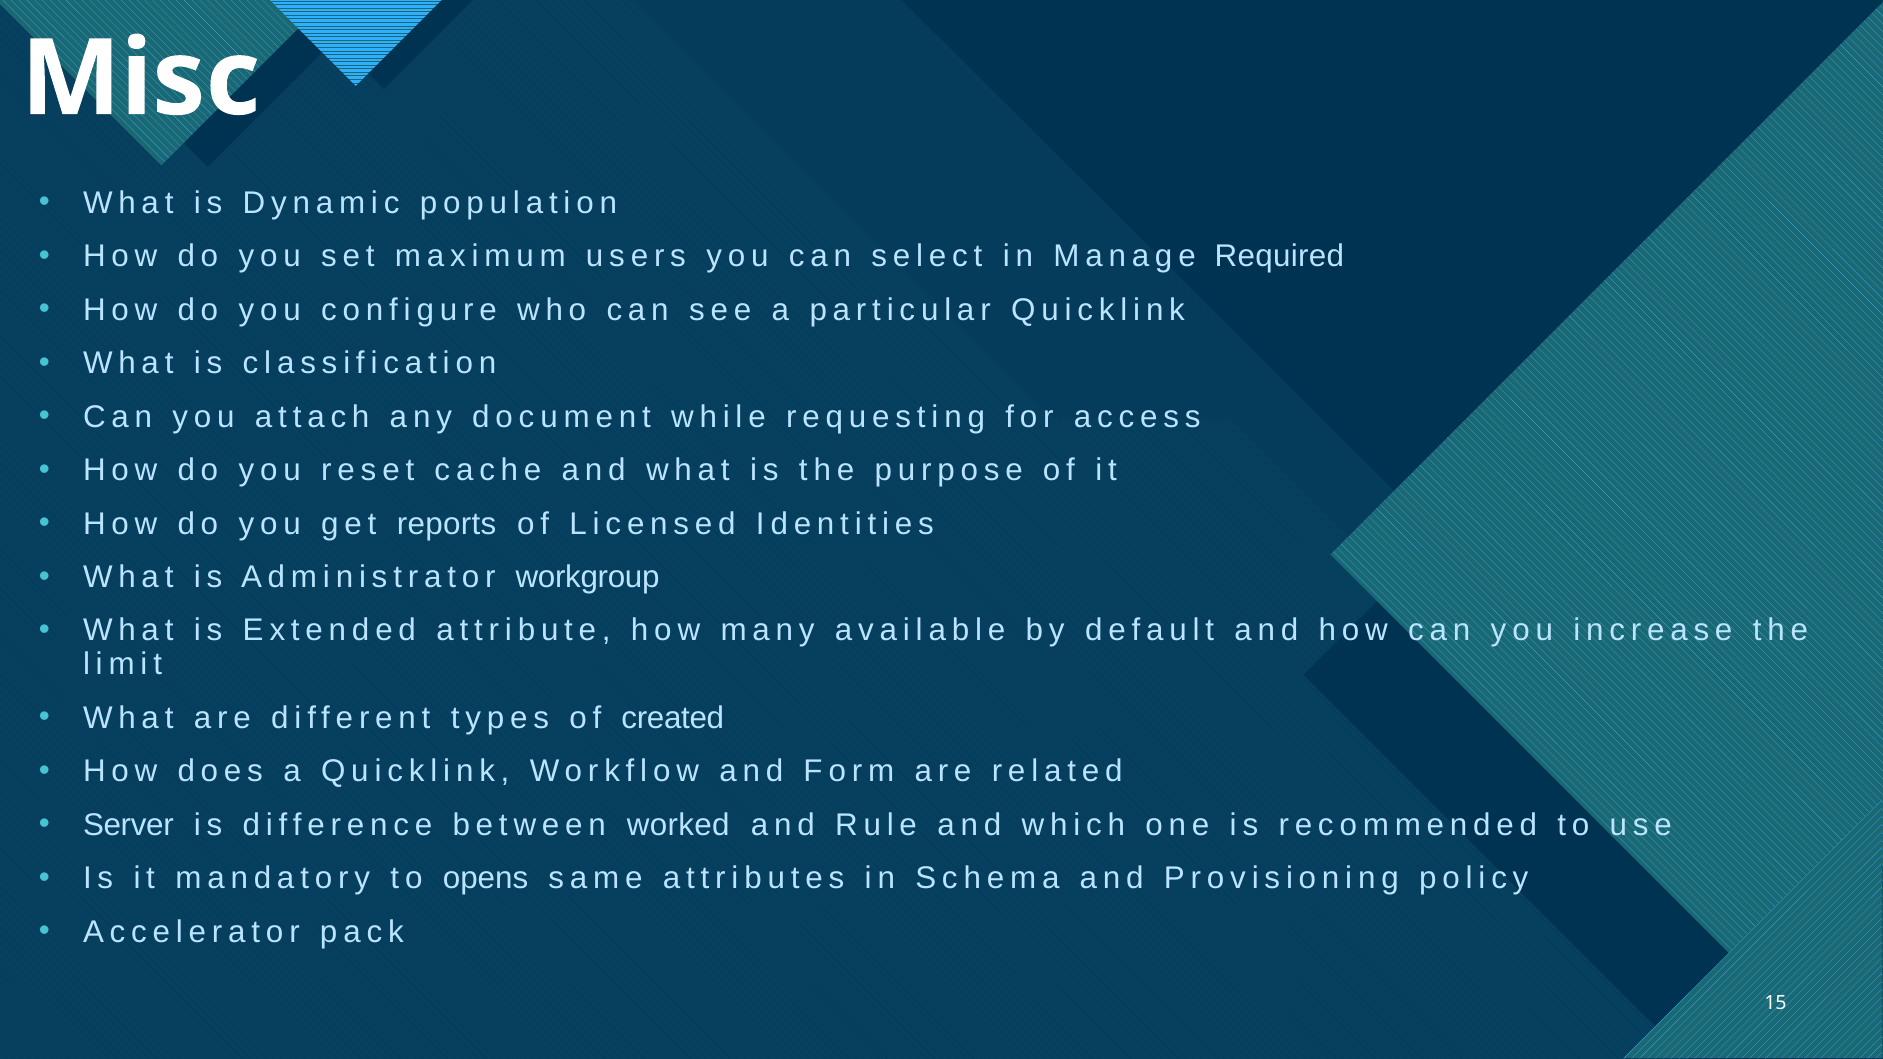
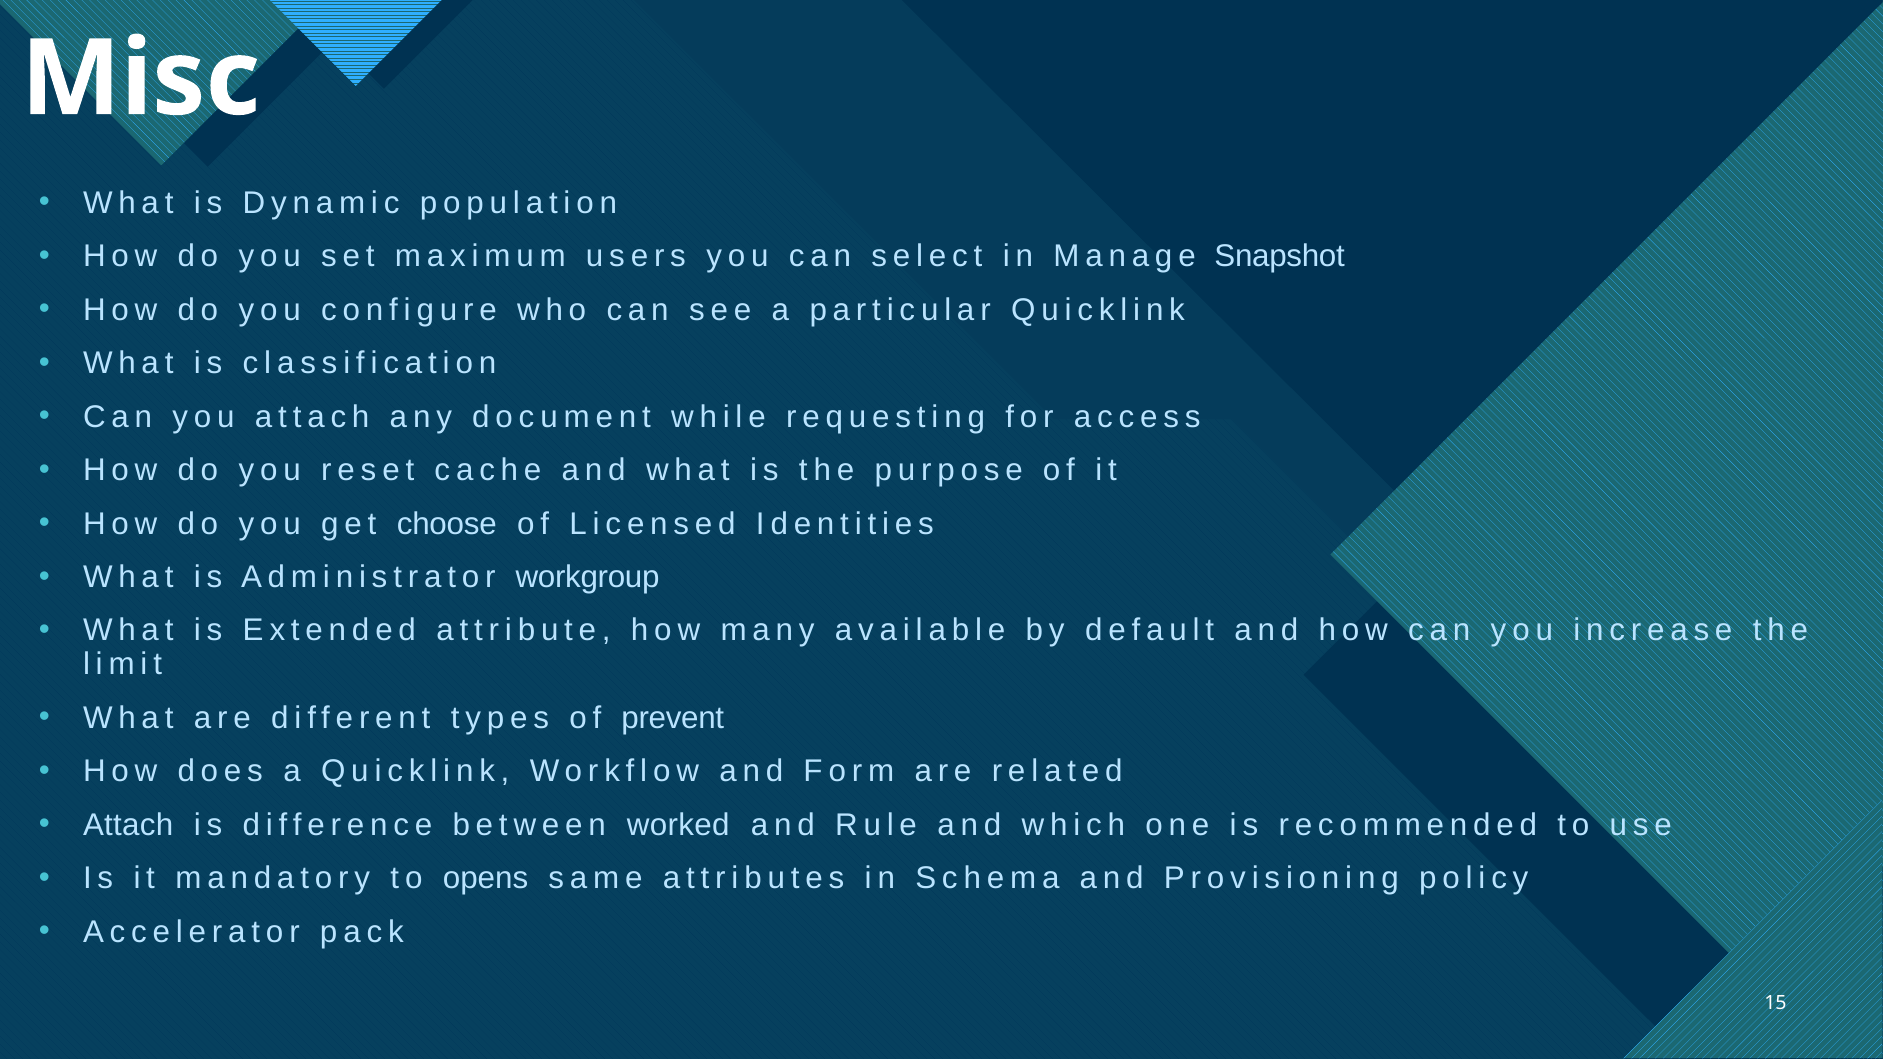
Required: Required -> Snapshot
reports: reports -> choose
created: created -> prevent
Server at (128, 825): Server -> Attach
